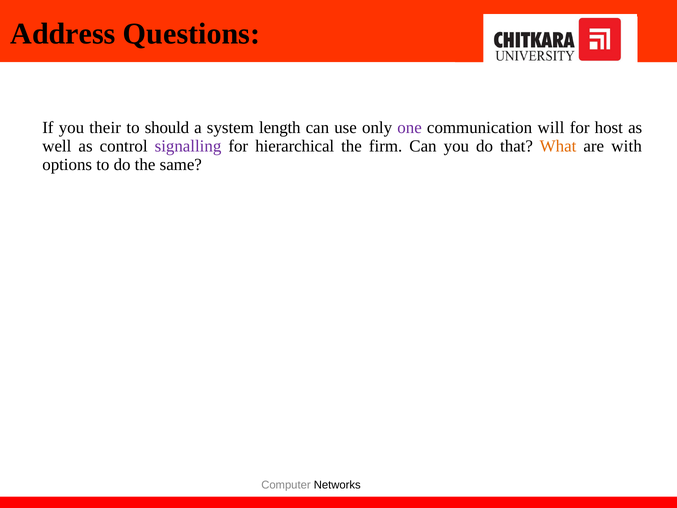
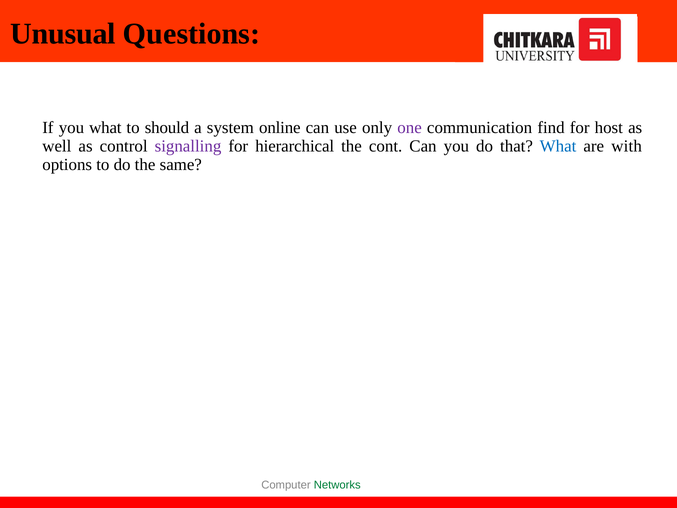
Address: Address -> Unusual
you their: their -> what
length: length -> online
will: will -> find
firm: firm -> cont
What at (558, 146) colour: orange -> blue
Networks colour: black -> green
